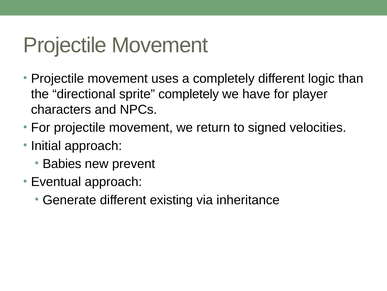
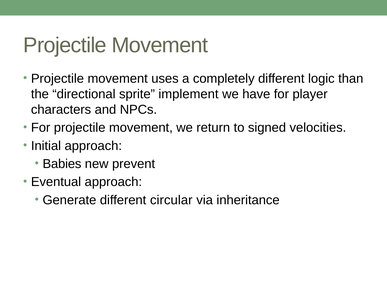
sprite completely: completely -> implement
existing: existing -> circular
